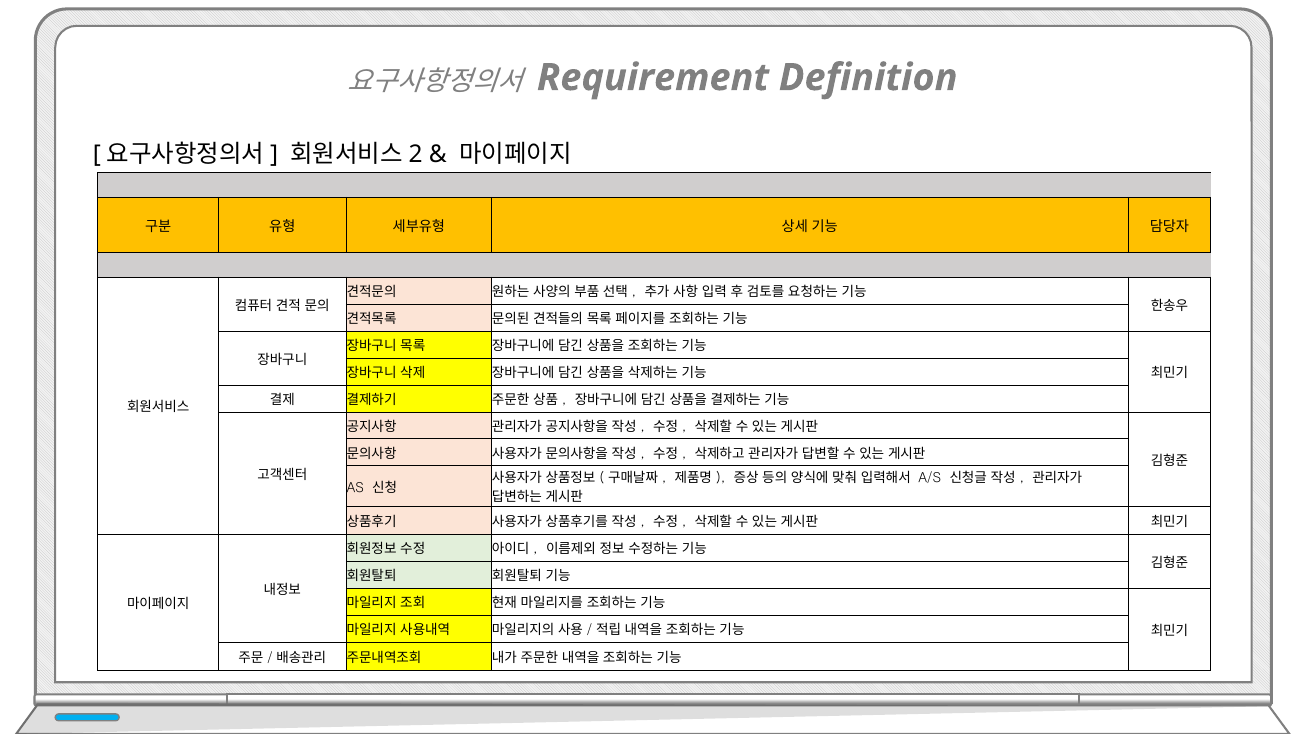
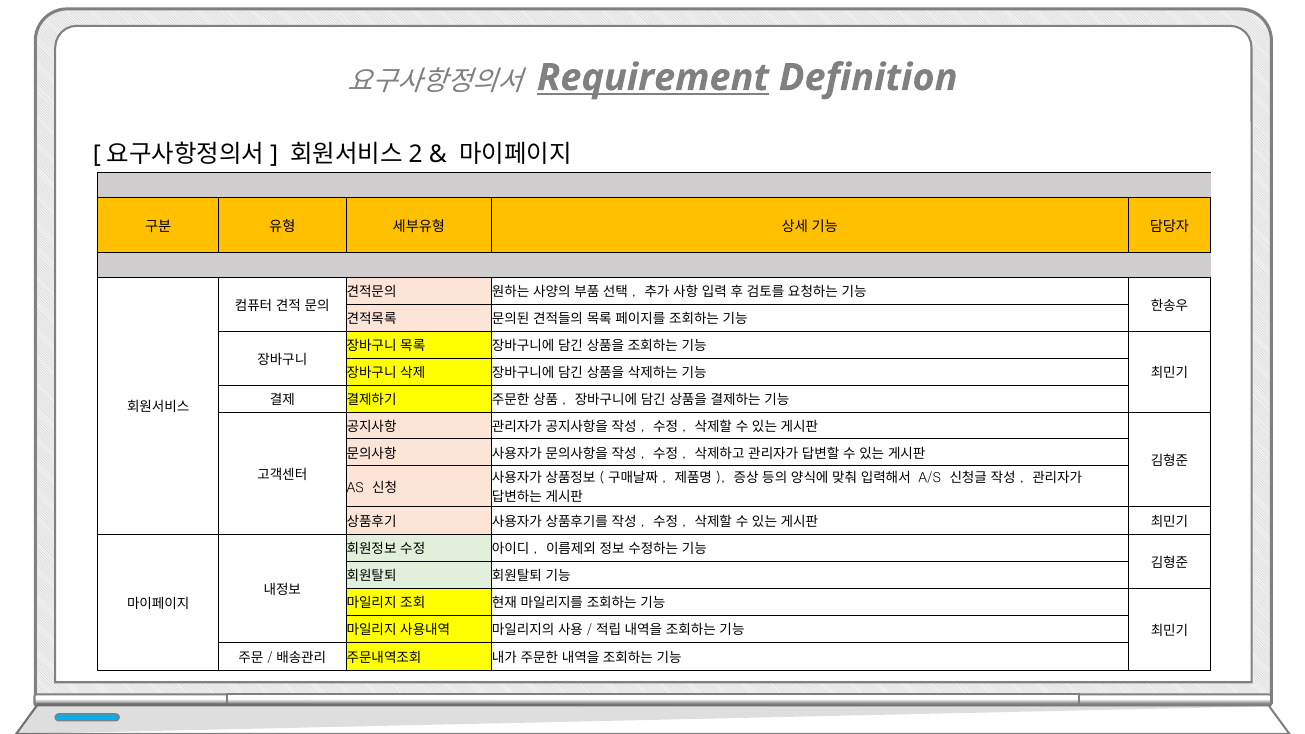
Requirement underline: none -> present
